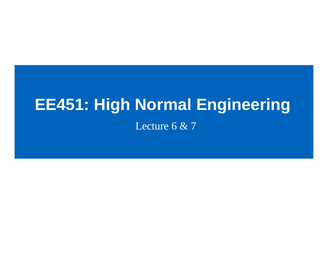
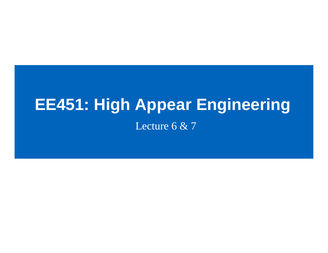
Normal: Normal -> Appear
